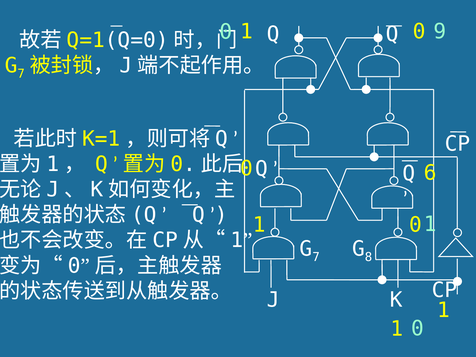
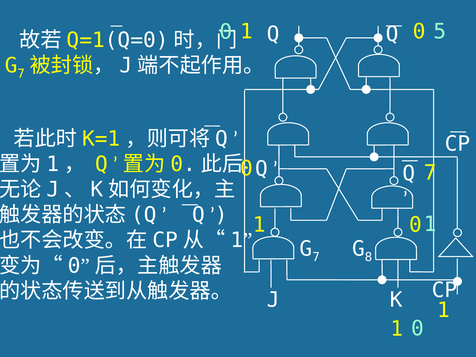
9: 9 -> 5
0 6: 6 -> 7
